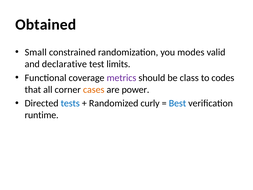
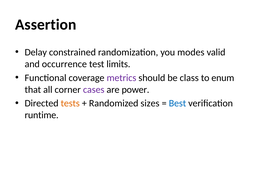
Obtained: Obtained -> Assertion
Small: Small -> Delay
declarative: declarative -> occurrence
codes: codes -> enum
cases colour: orange -> purple
tests colour: blue -> orange
curly: curly -> sizes
